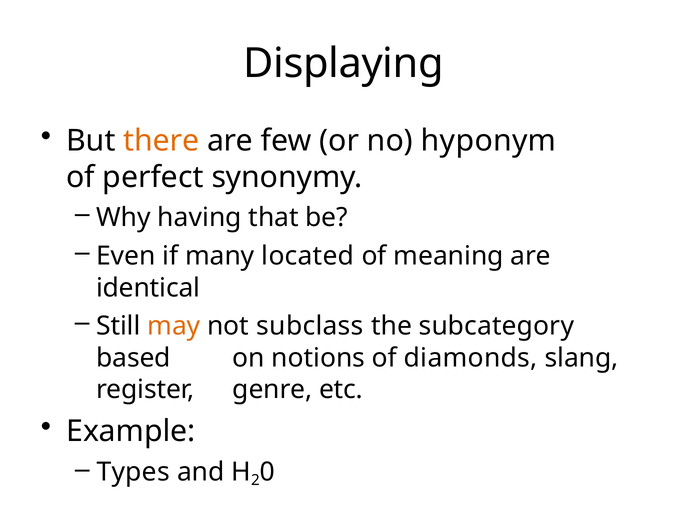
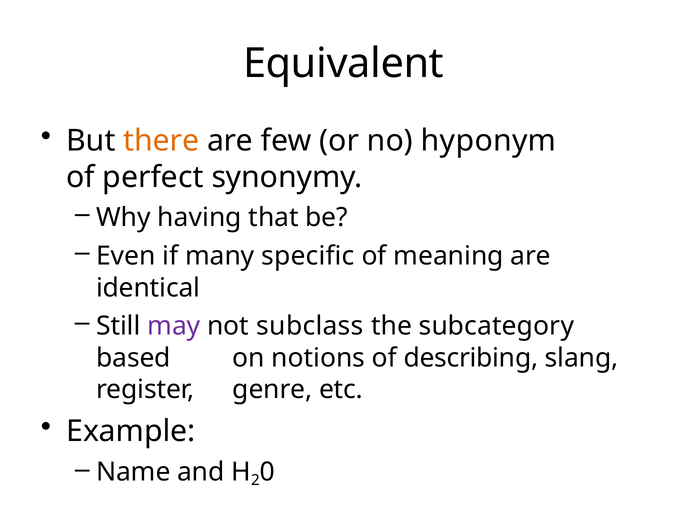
Displaying: Displaying -> Equivalent
located: located -> specific
may colour: orange -> purple
diamonds: diamonds -> describing
Types: Types -> Name
